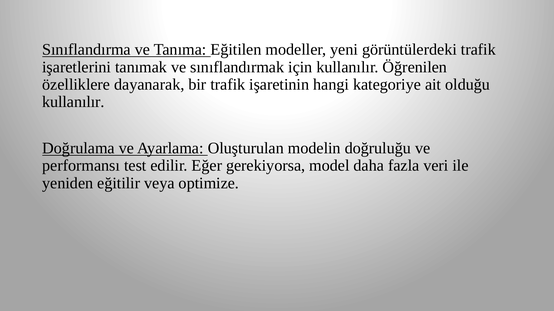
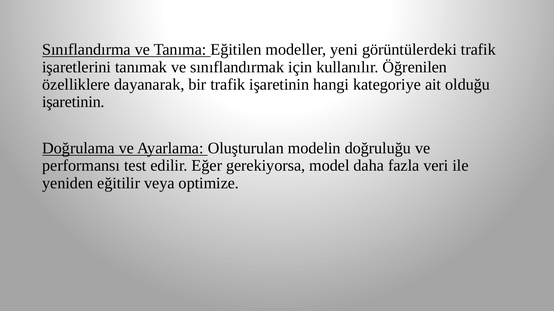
kullanılır at (73, 102): kullanılır -> işaretinin
